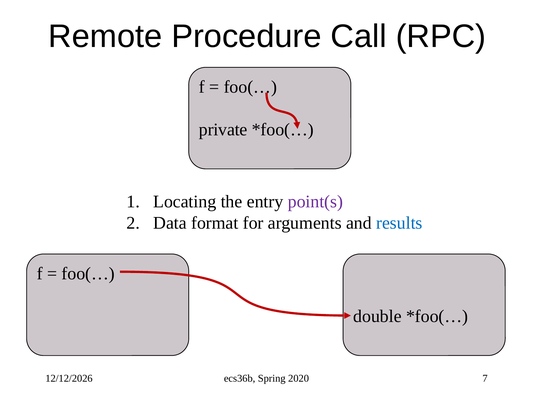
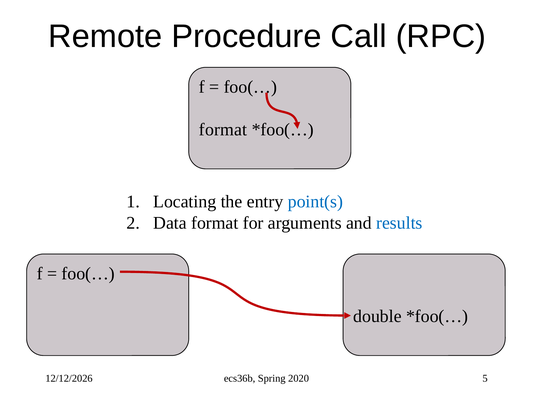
private at (223, 129): private -> format
point(s colour: purple -> blue
7: 7 -> 5
